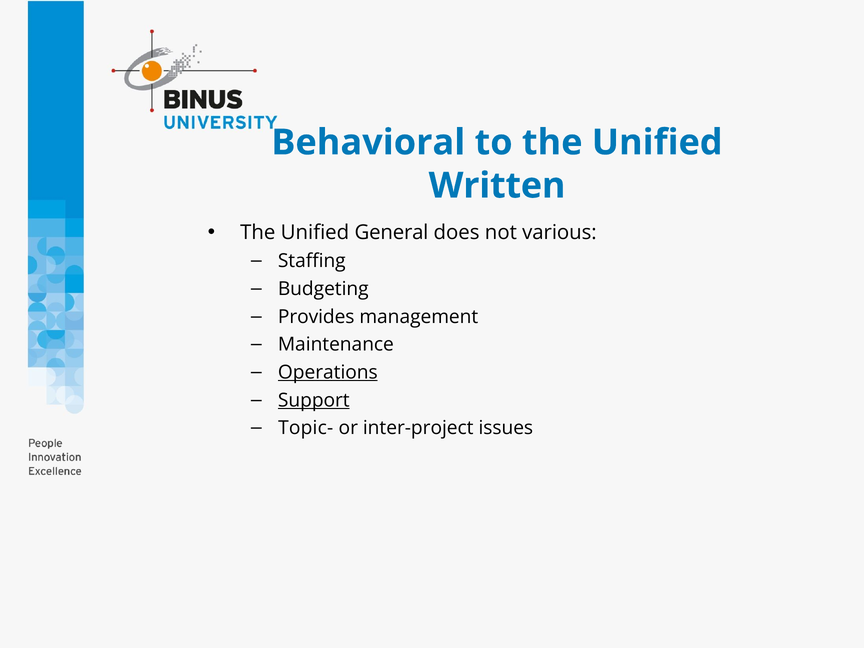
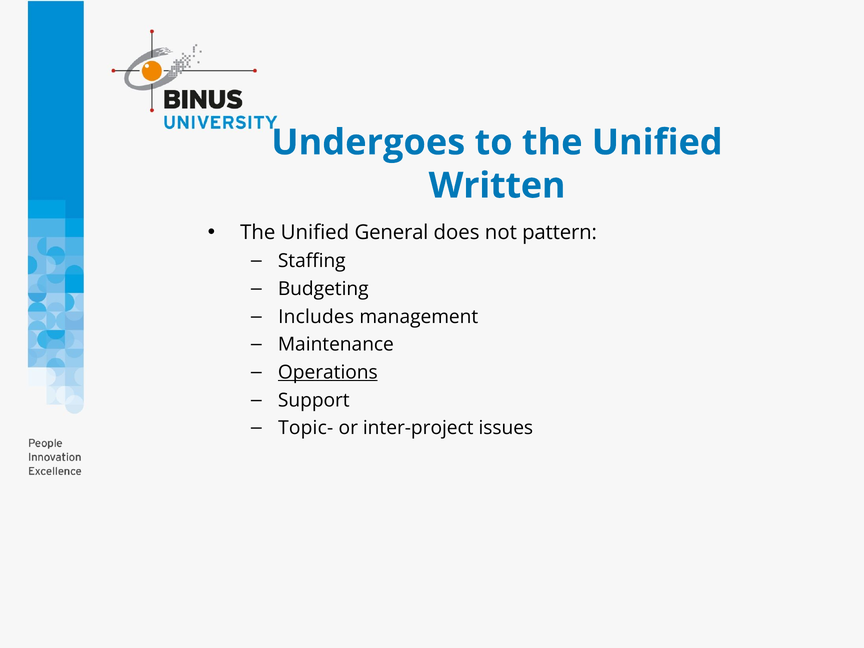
Behavioral: Behavioral -> Undergoes
various: various -> pattern
Provides: Provides -> Includes
Support underline: present -> none
